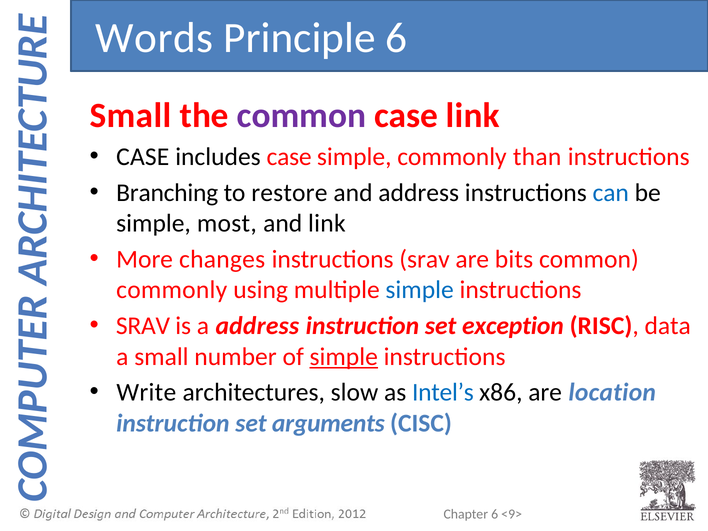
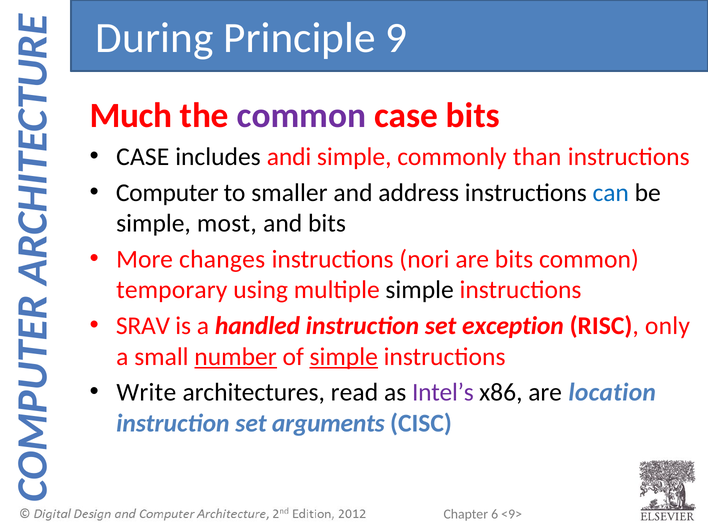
Words: Words -> During
Principle 6: 6 -> 9
Small at (131, 116): Small -> Much
case link: link -> bits
includes case: case -> andi
Branching: Branching -> Computer
restore: restore -> smaller
and link: link -> bits
instructions srav: srav -> nori
commonly at (172, 290): commonly -> temporary
simple at (420, 290) colour: blue -> black
a address: address -> handled
data: data -> only
number underline: none -> present
slow: slow -> read
Intel’s colour: blue -> purple
